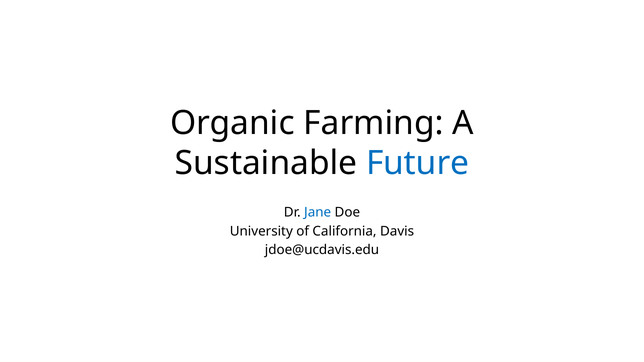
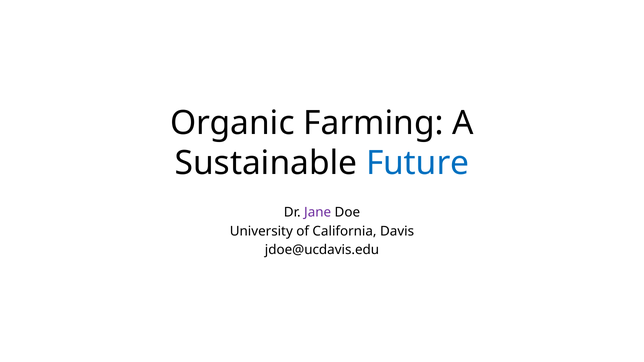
Jane colour: blue -> purple
